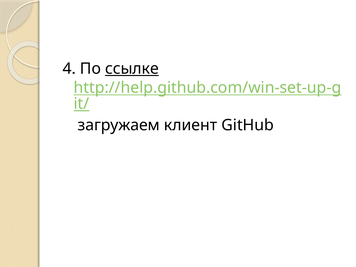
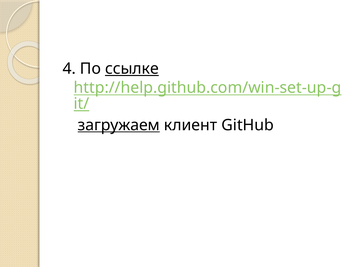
загружаем underline: none -> present
